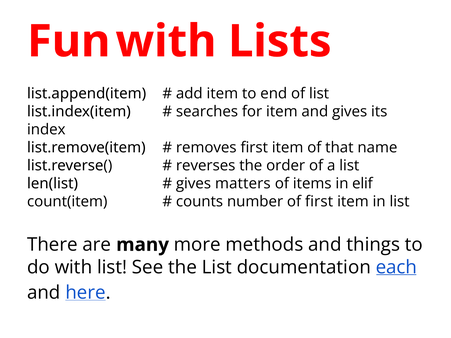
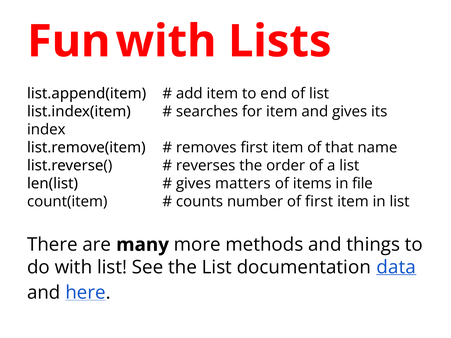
elif: elif -> file
each: each -> data
